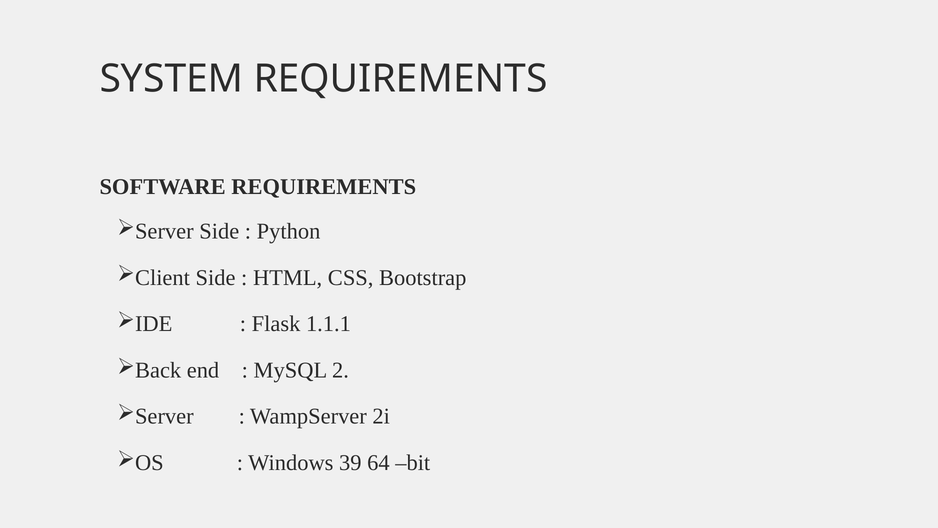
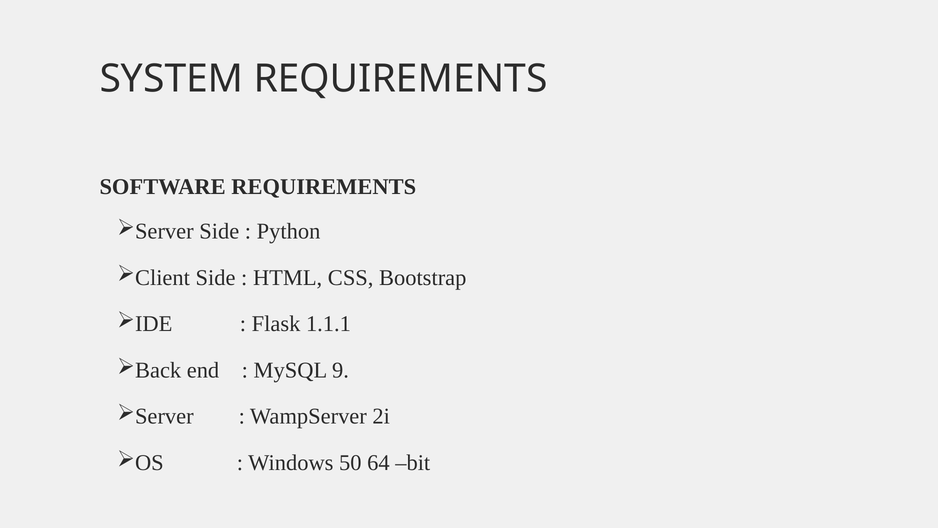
2: 2 -> 9
39: 39 -> 50
